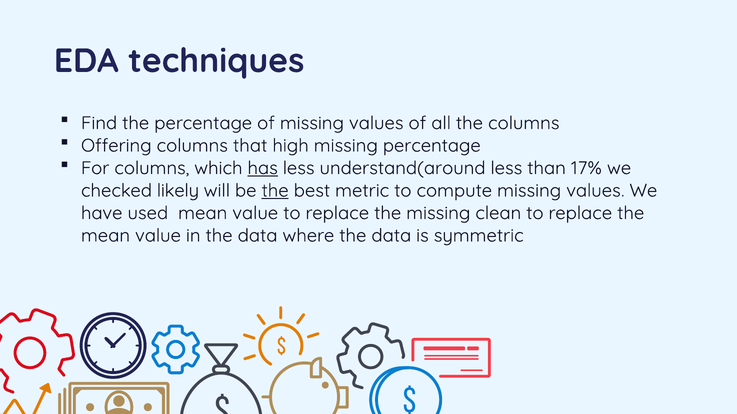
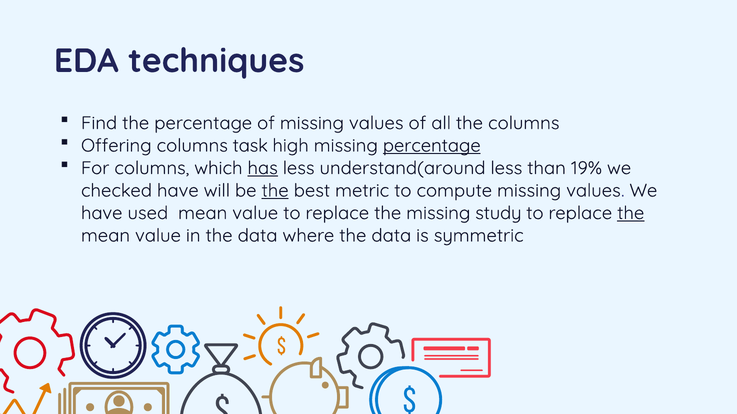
that: that -> task
percentage at (432, 146) underline: none -> present
17%: 17% -> 19%
checked likely: likely -> have
clean: clean -> study
the at (631, 213) underline: none -> present
